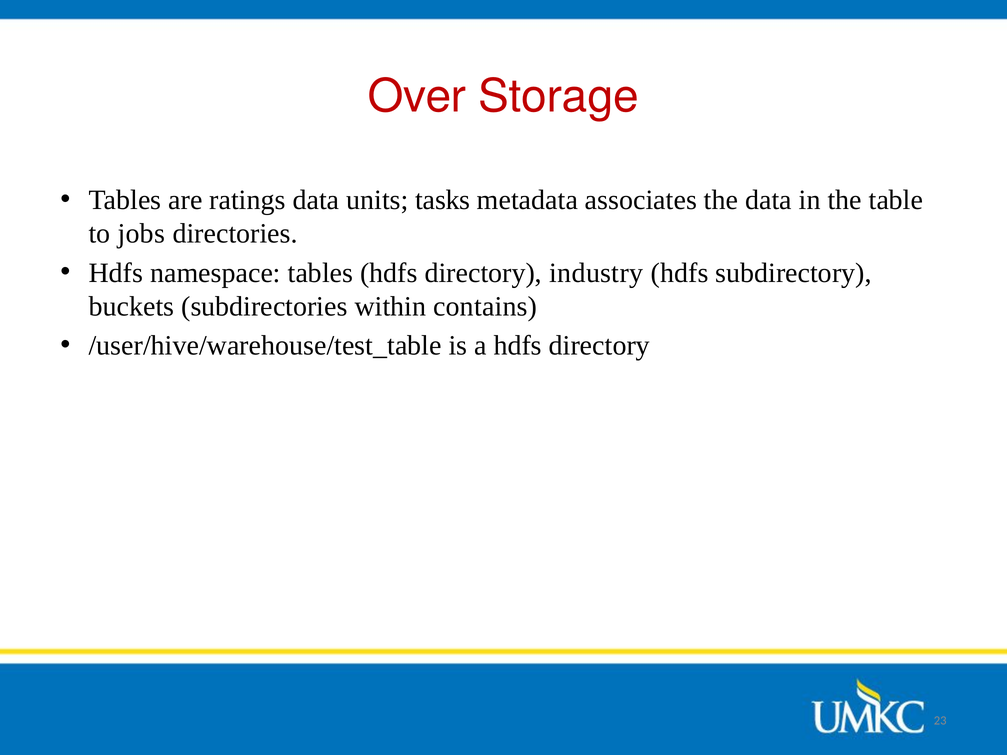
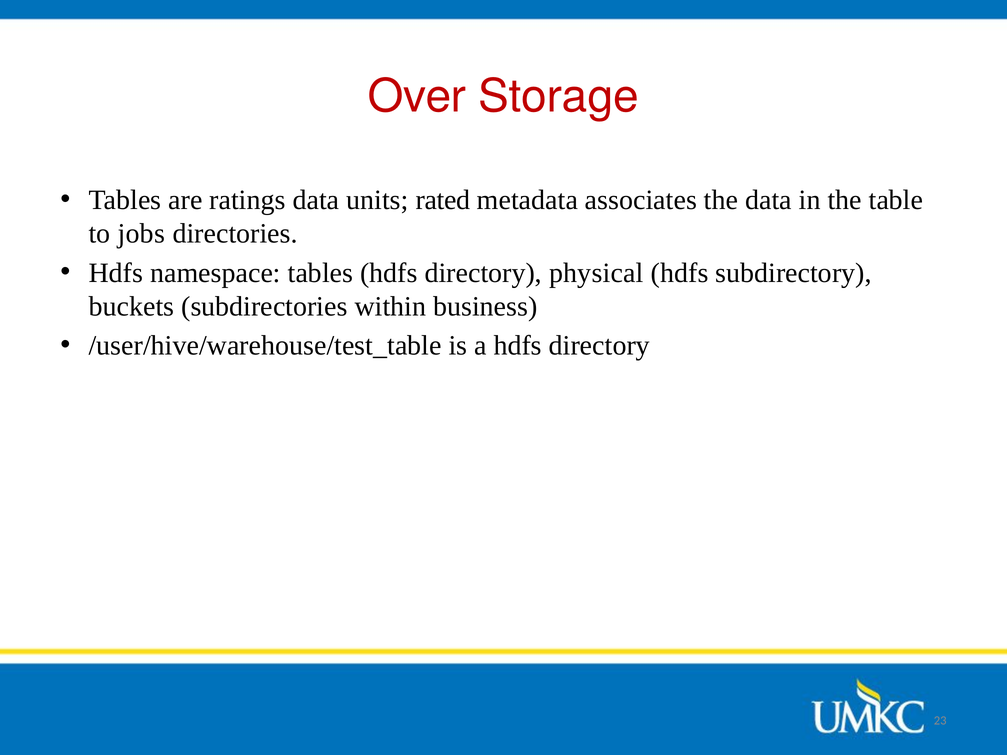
tasks: tasks -> rated
industry: industry -> physical
contains: contains -> business
